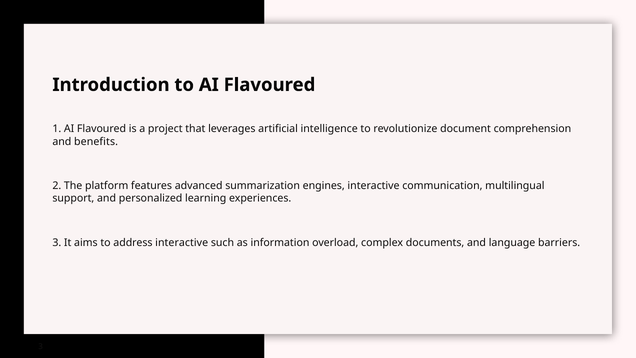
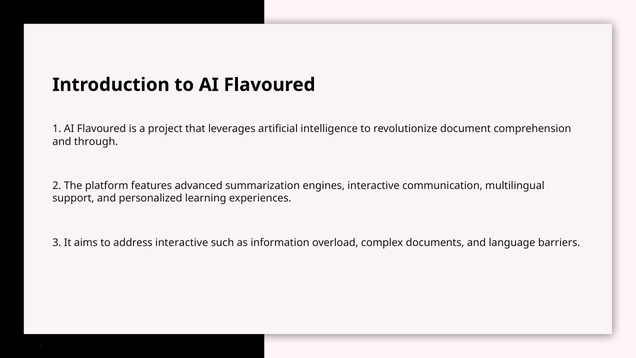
benefits: benefits -> through
